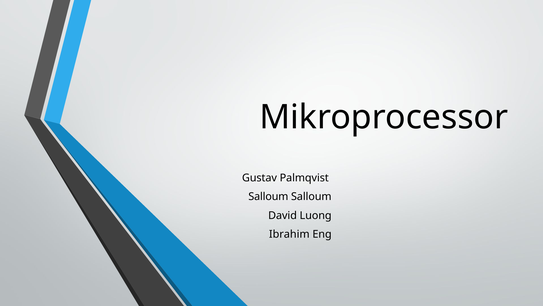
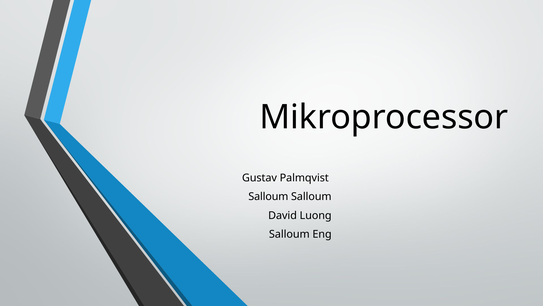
Ibrahim at (289, 234): Ibrahim -> Salloum
